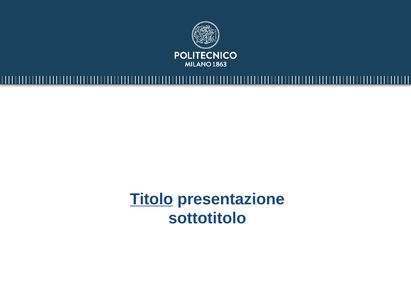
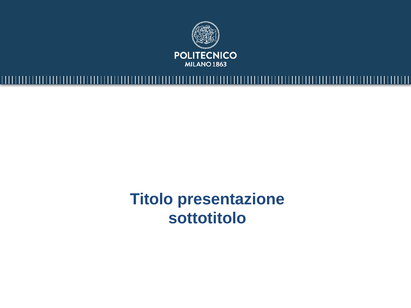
Titolo underline: present -> none
